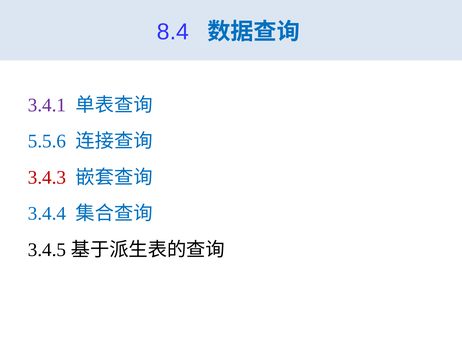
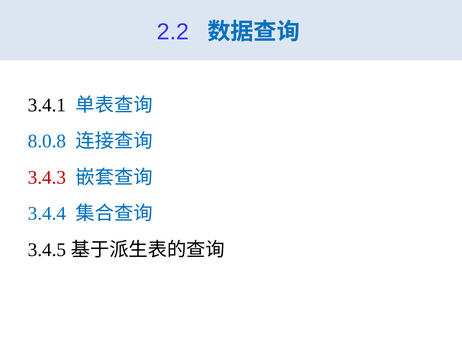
8.4: 8.4 -> 2.2
3.4.1 colour: purple -> black
5.5.6: 5.5.6 -> 8.0.8
